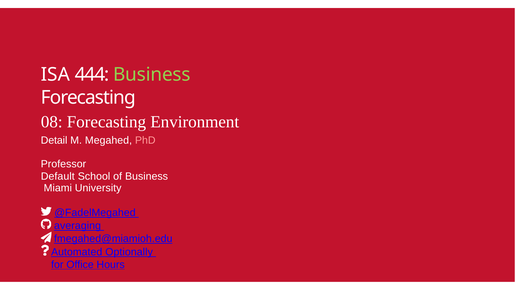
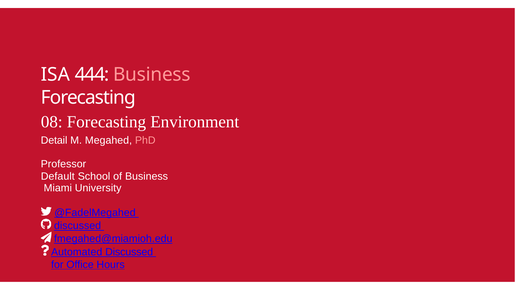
Business at (152, 75) colour: light green -> pink
averaging at (78, 226): averaging -> discussed
Automated Optionally: Optionally -> Discussed
